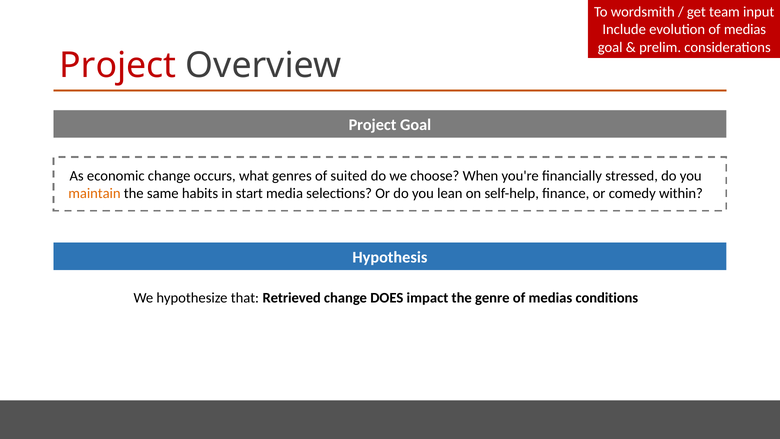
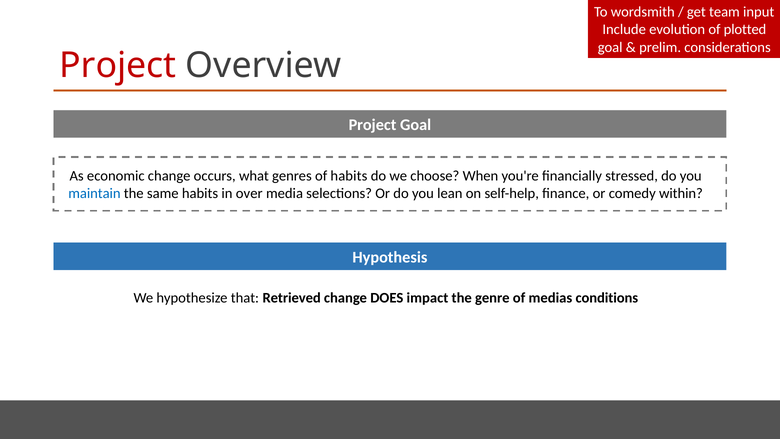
evolution of medias: medias -> plotted
of suited: suited -> habits
maintain colour: orange -> blue
start: start -> over
